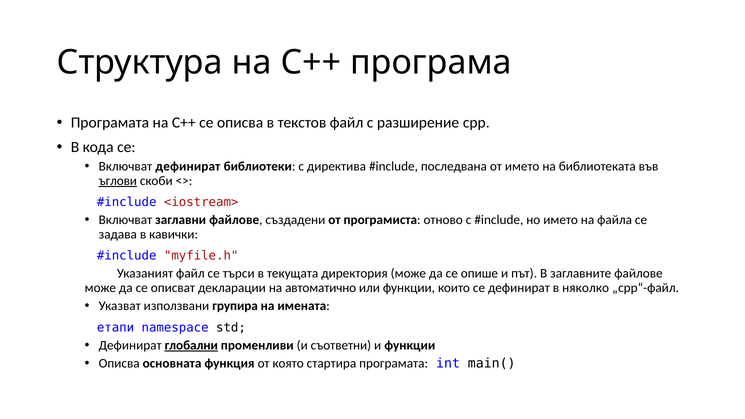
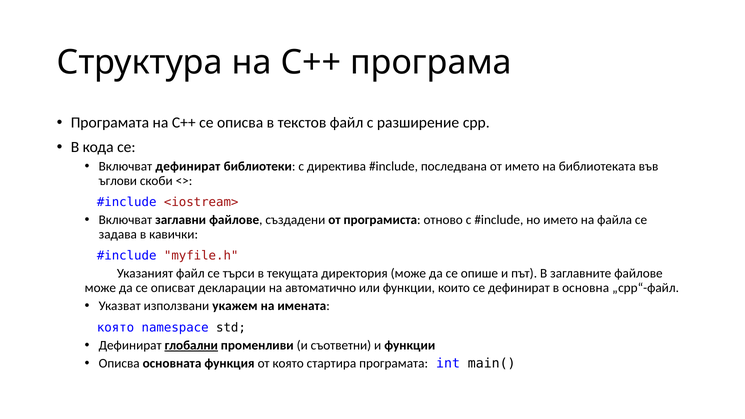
ъглови underline: present -> none
няколко: няколко -> основна
групира: групира -> укажем
етапи at (116, 328): етапи -> която
